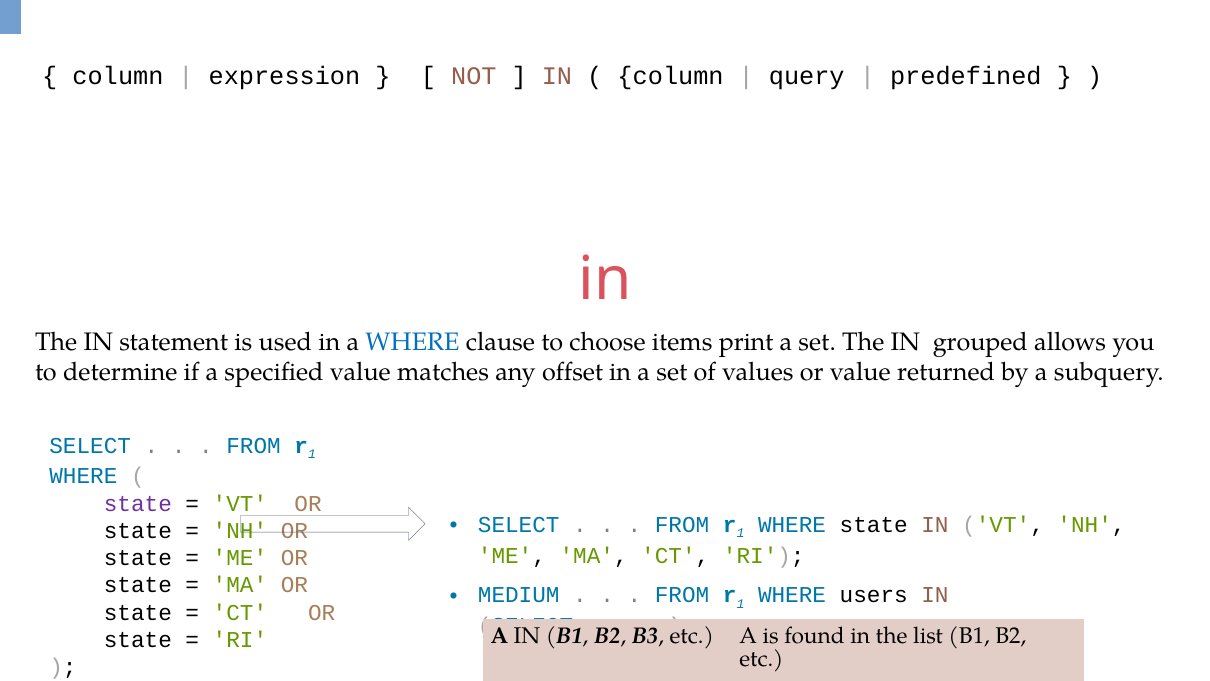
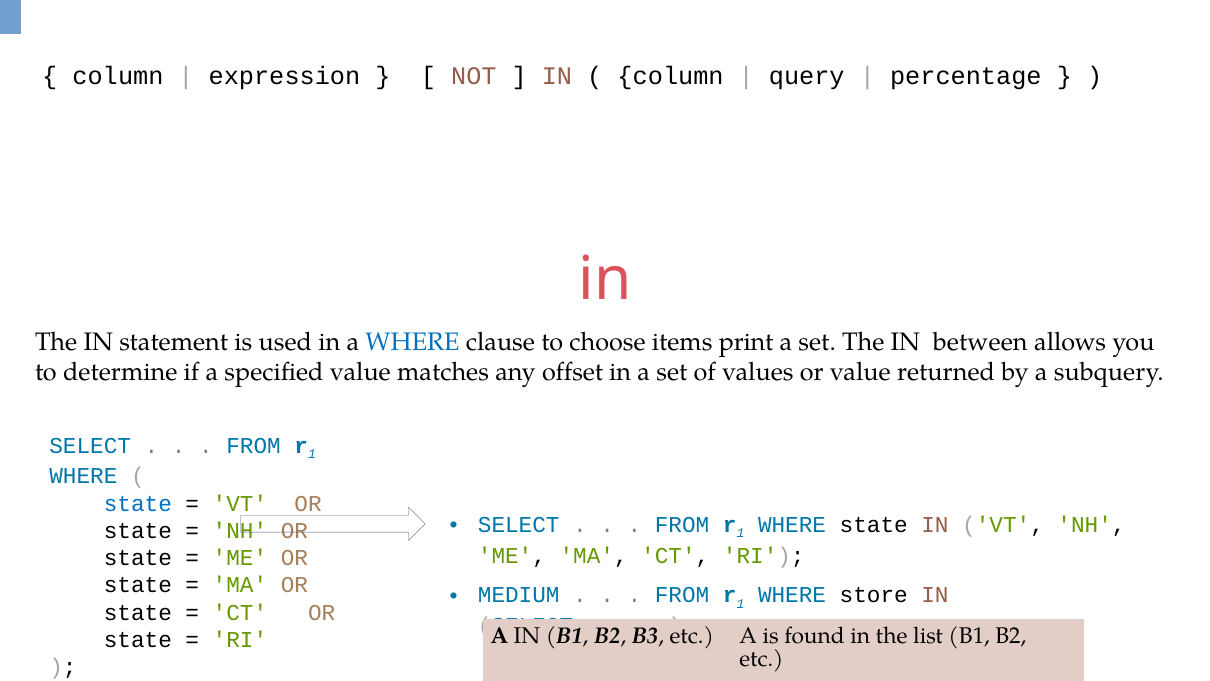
predefined: predefined -> percentage
grouped: grouped -> between
state at (138, 503) colour: purple -> blue
users: users -> store
